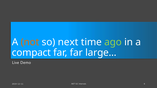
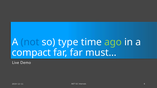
not colour: orange -> blue
next: next -> type
large…: large… -> must…
